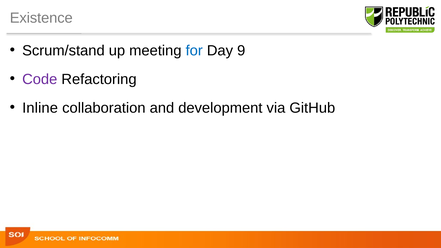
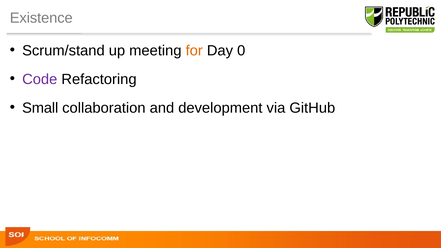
for colour: blue -> orange
9: 9 -> 0
Inline: Inline -> Small
